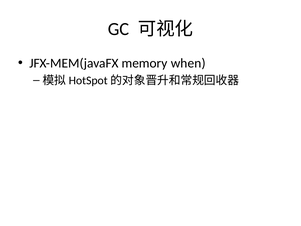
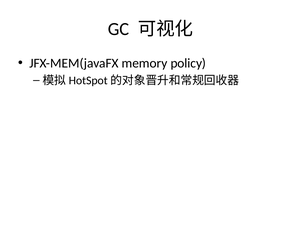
when: when -> policy
